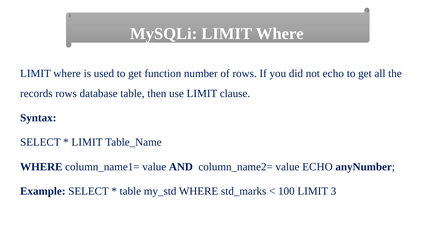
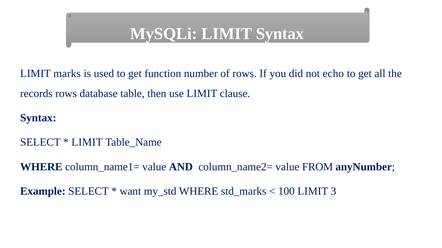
MySQLi LIMIT Where: Where -> Syntax
where at (67, 74): where -> marks
value ECHO: ECHO -> FROM
table at (130, 192): table -> want
